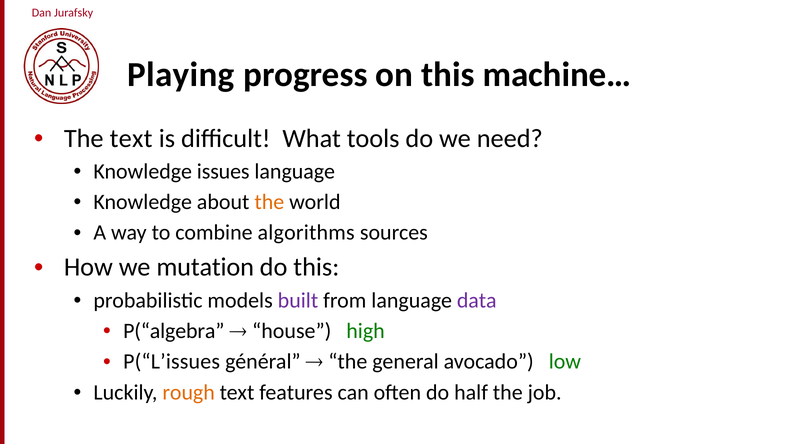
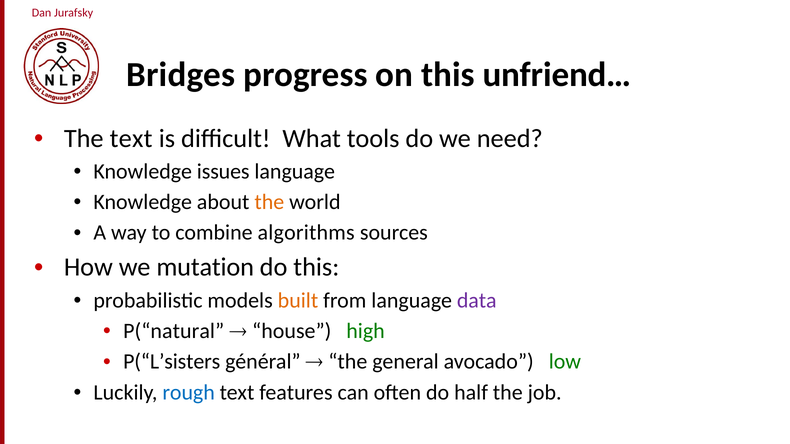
Playing: Playing -> Bridges
machine…: machine… -> unfriend…
built colour: purple -> orange
P(“algebra: P(“algebra -> P(“natural
P(“L’issues: P(“L’issues -> P(“L’sisters
rough colour: orange -> blue
